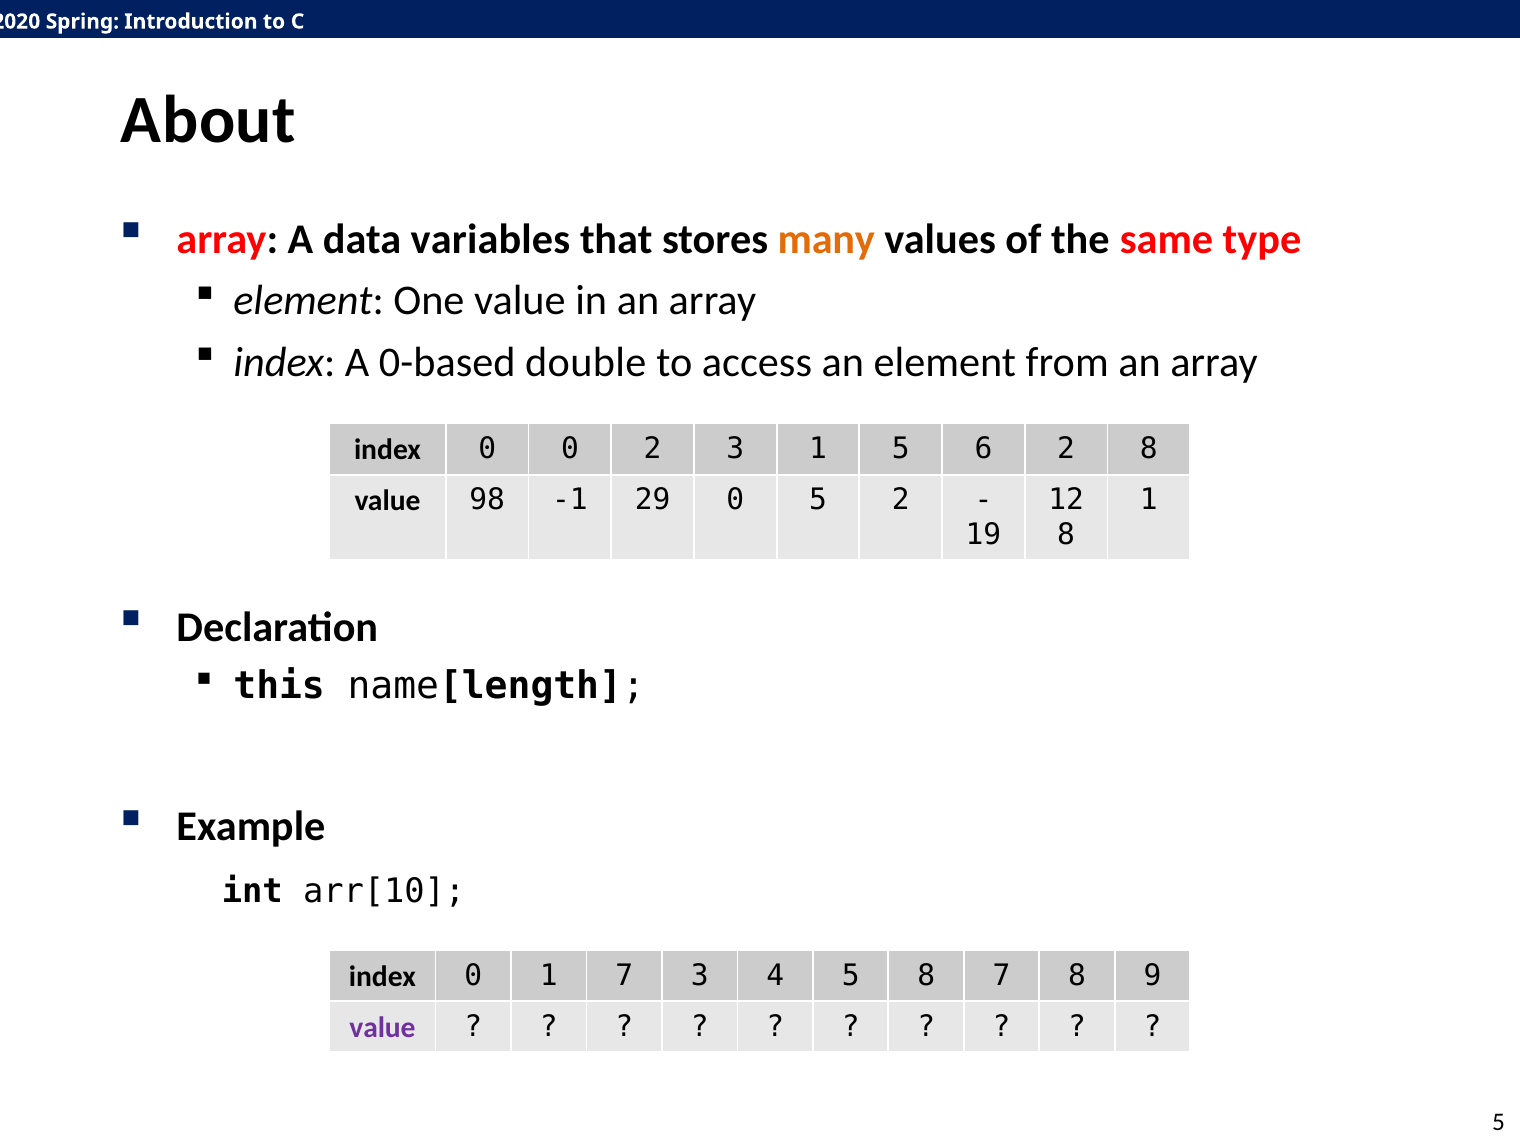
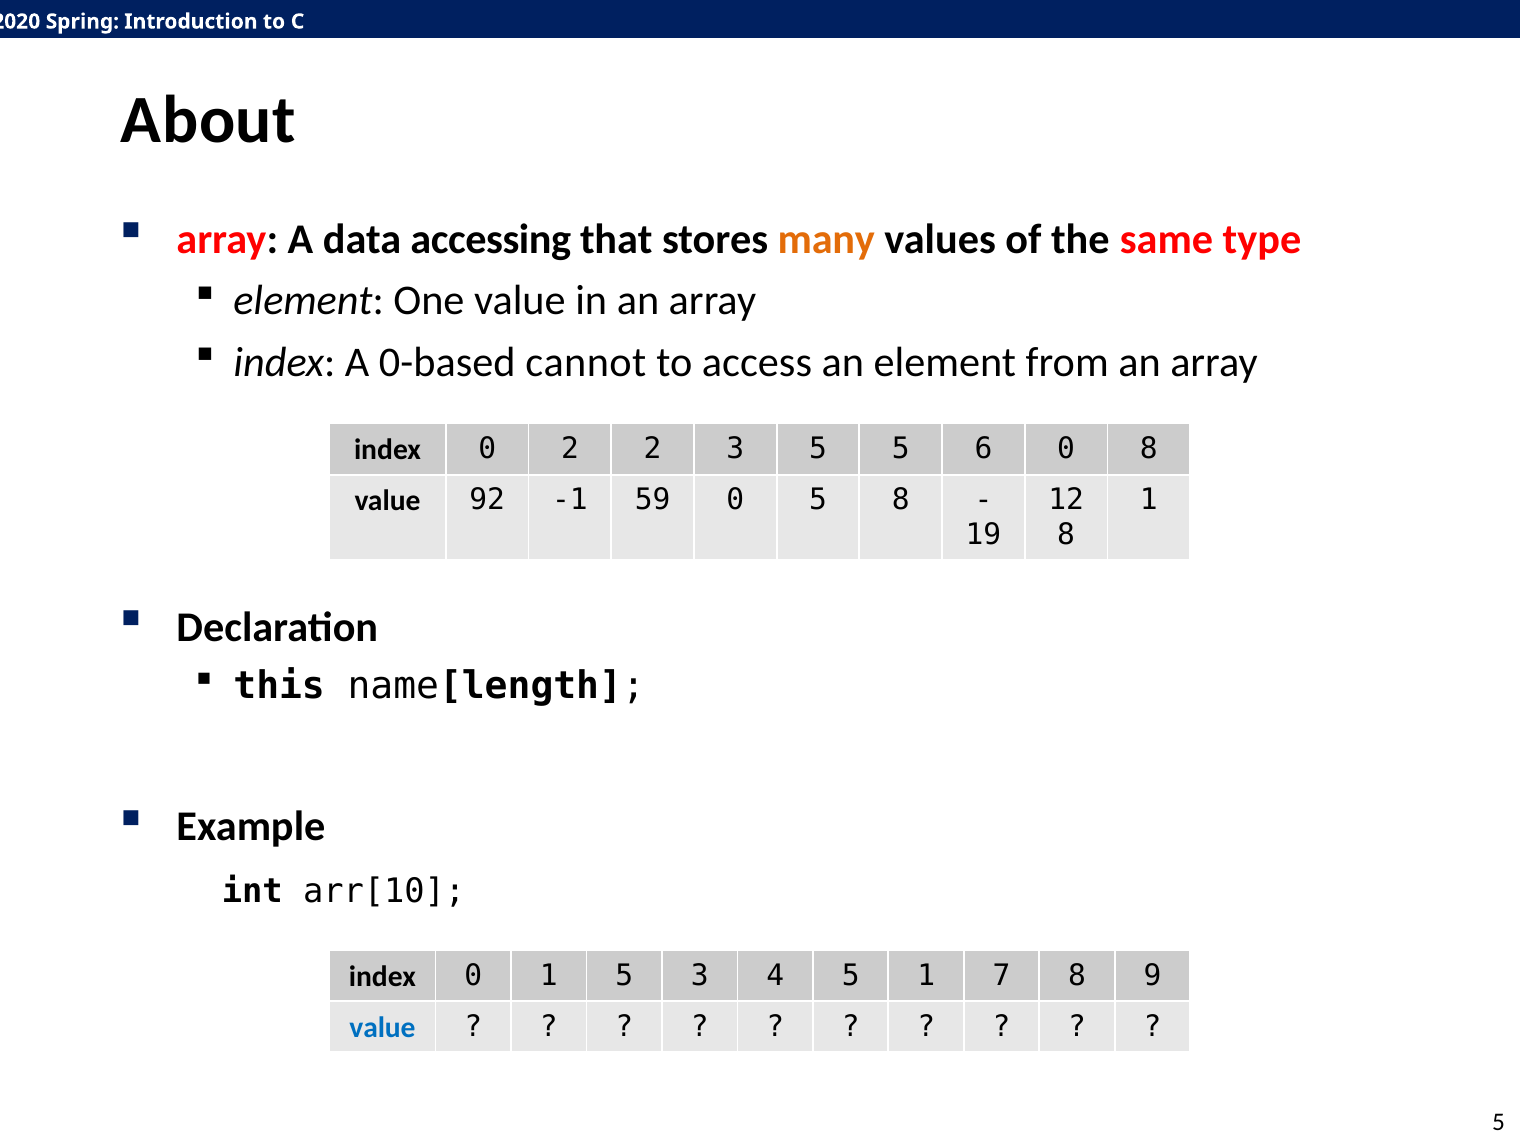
variables: variables -> accessing
double: double -> cannot
0 0: 0 -> 2
3 1: 1 -> 5
6 2: 2 -> 0
98: 98 -> 92
29: 29 -> 59
5 2: 2 -> 8
1 7: 7 -> 5
5 8: 8 -> 1
value at (382, 1027) colour: purple -> blue
